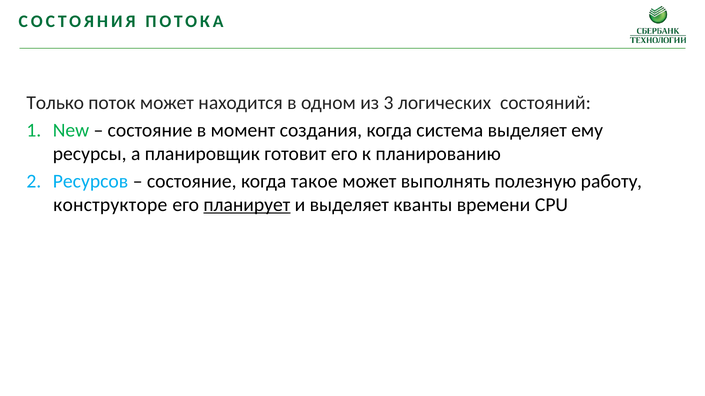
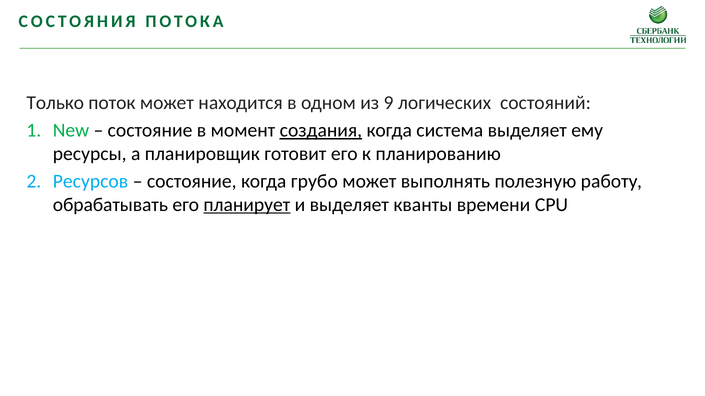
3: 3 -> 9
создания underline: none -> present
такое: такое -> грубо
конструкторе: конструкторе -> обрабатывать
